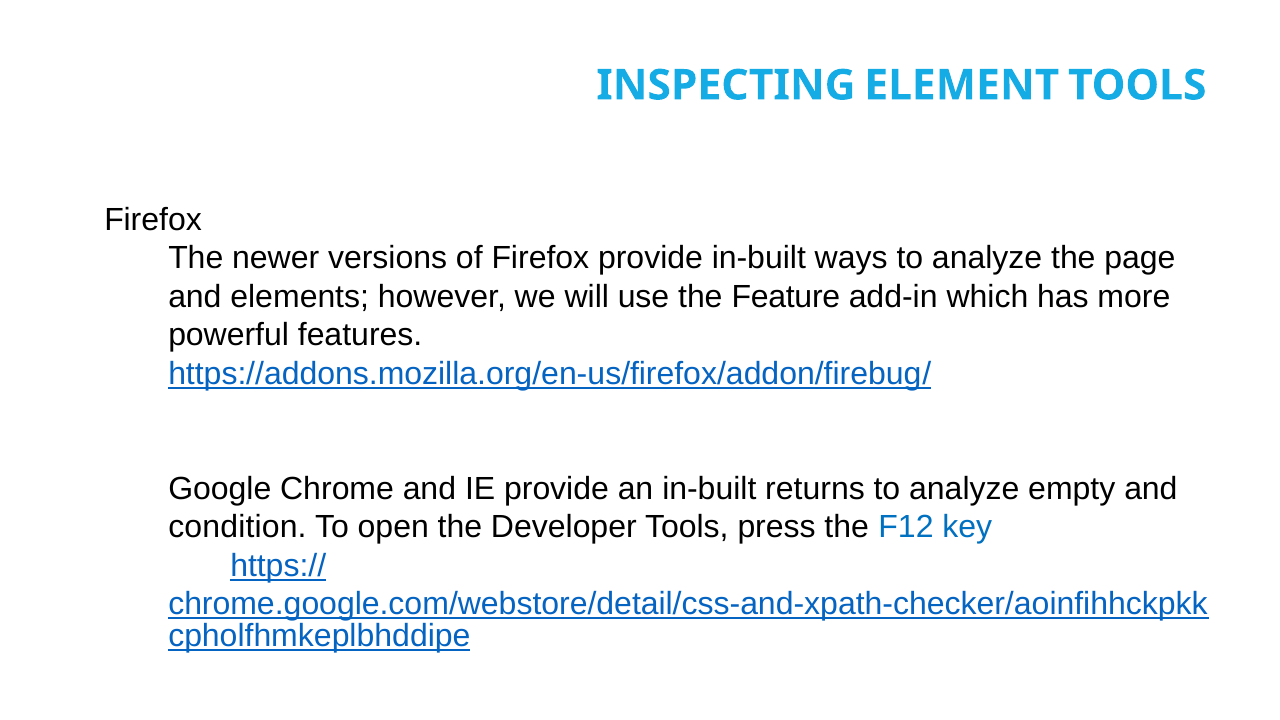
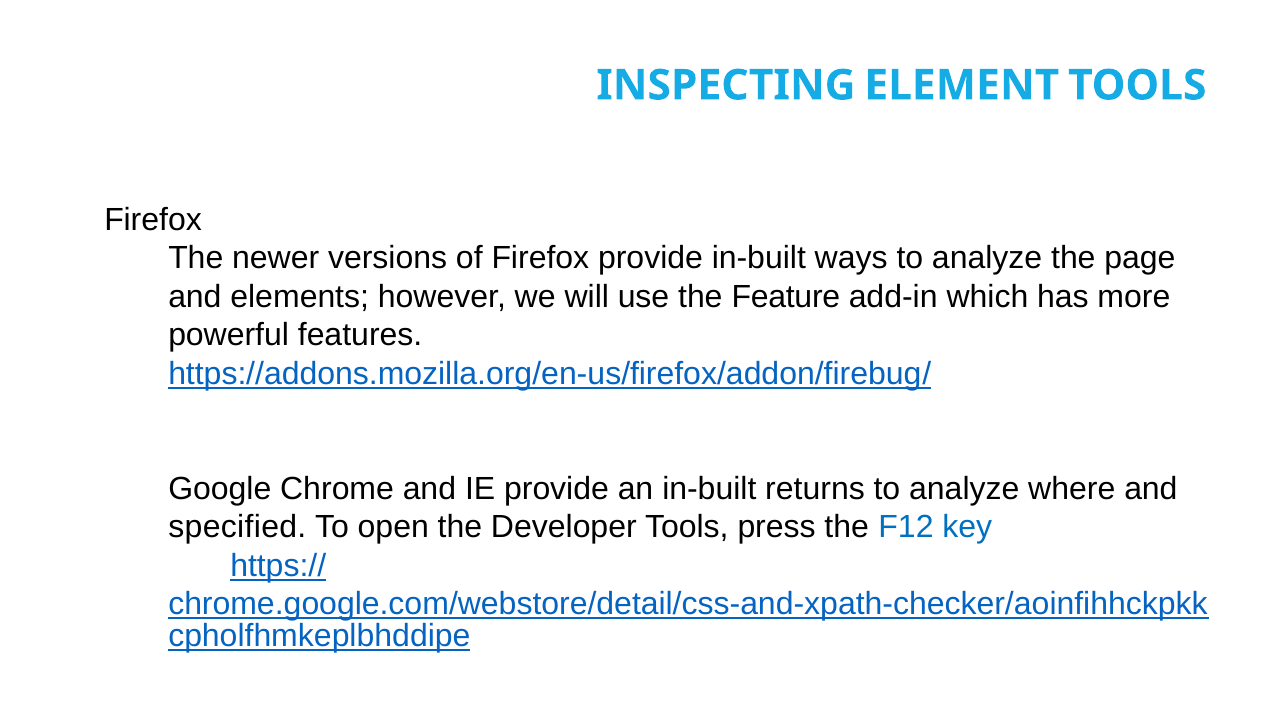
empty: empty -> where
condition: condition -> specified
